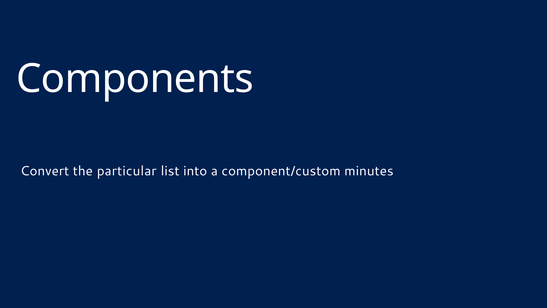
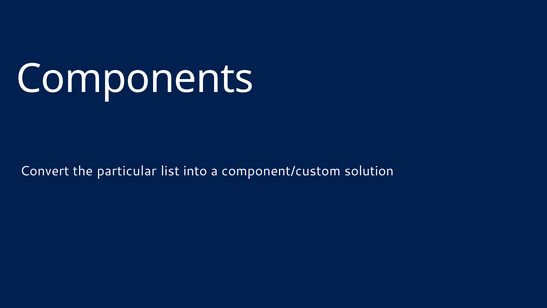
minutes: minutes -> solution
